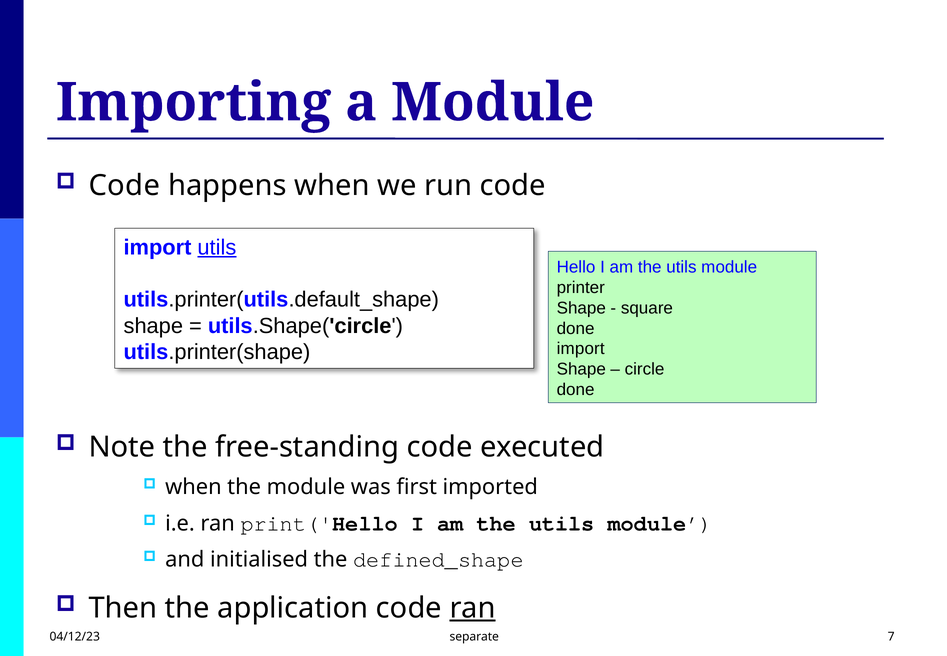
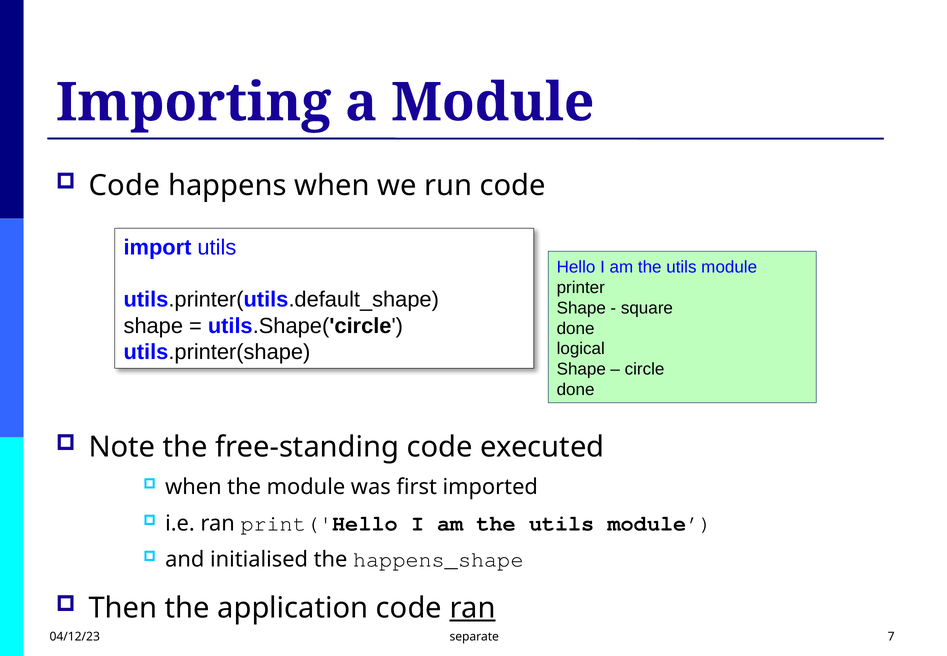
utils at (217, 247) underline: present -> none
import at (581, 349): import -> logical
defined_shape: defined_shape -> happens_shape
